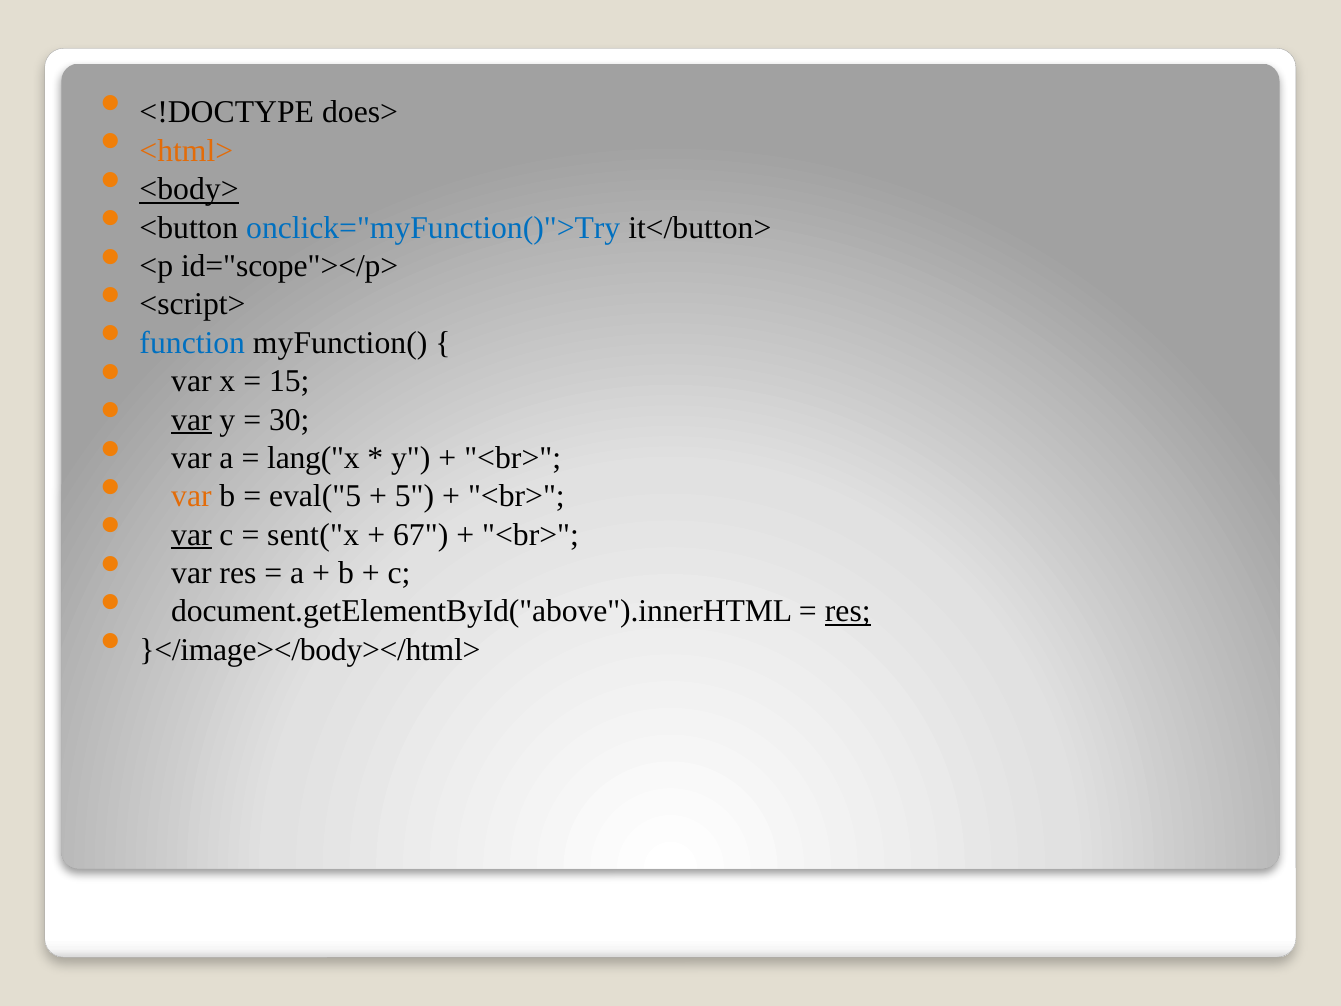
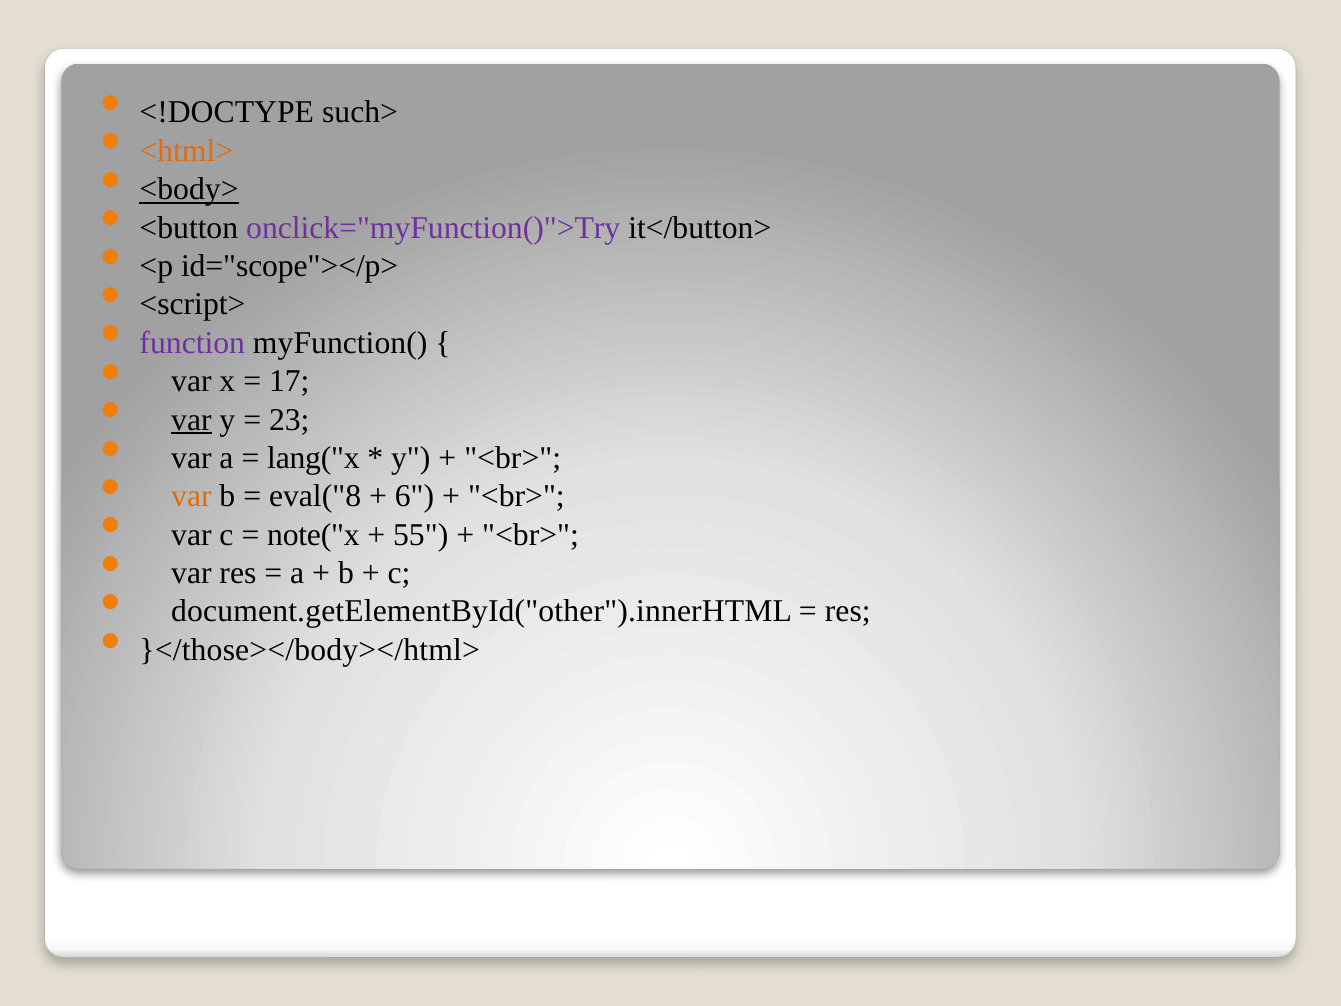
does>: does> -> such>
onclick="myFunction()">Try colour: blue -> purple
function colour: blue -> purple
15: 15 -> 17
30: 30 -> 23
eval("5: eval("5 -> eval("8
5: 5 -> 6
var at (191, 535) underline: present -> none
sent("x: sent("x -> note("x
67: 67 -> 55
document.getElementById("above").innerHTML: document.getElementById("above").innerHTML -> document.getElementById("other").innerHTML
res at (848, 611) underline: present -> none
}</image></body></html>: }</image></body></html> -> }</those></body></html>
